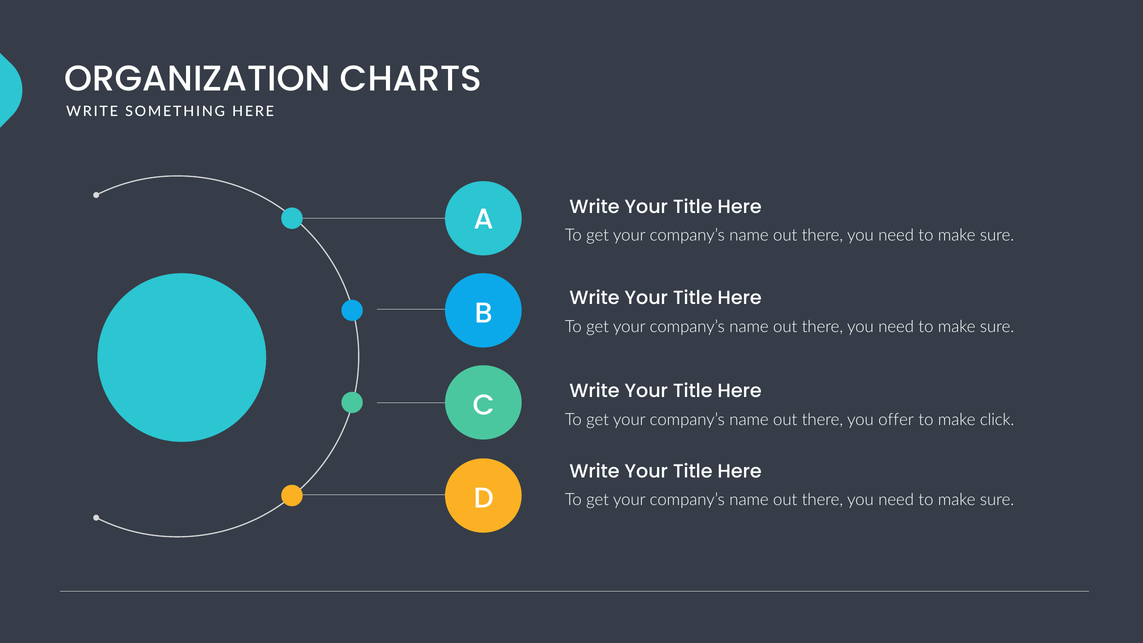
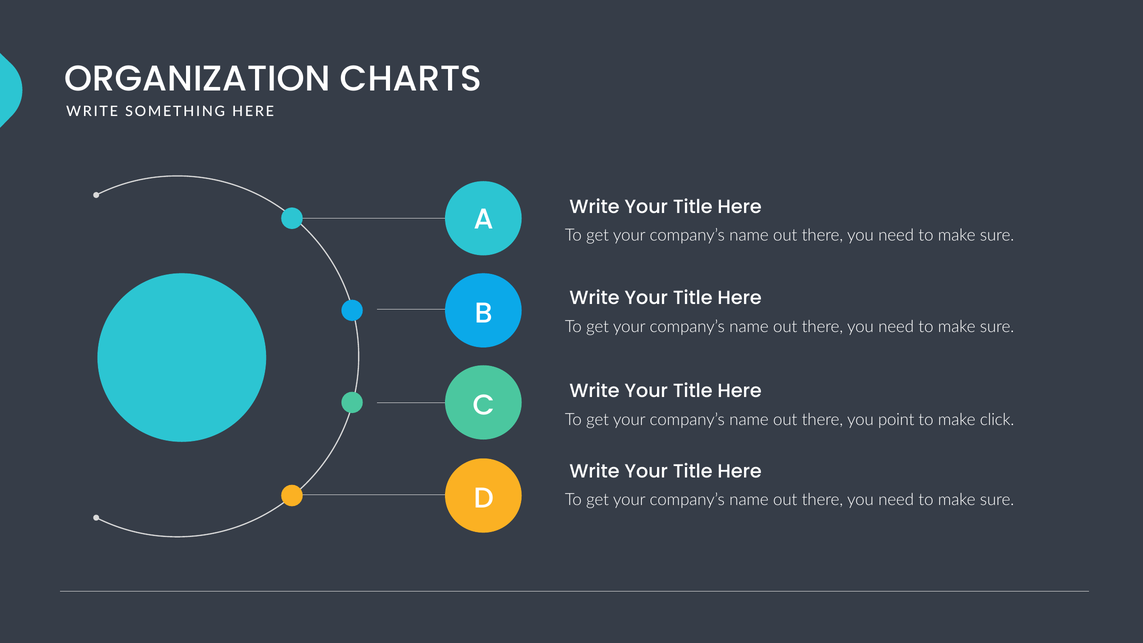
offer: offer -> point
